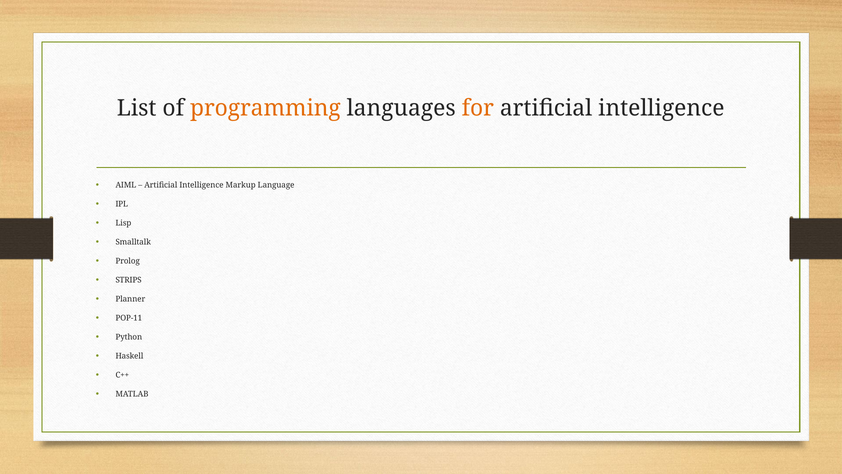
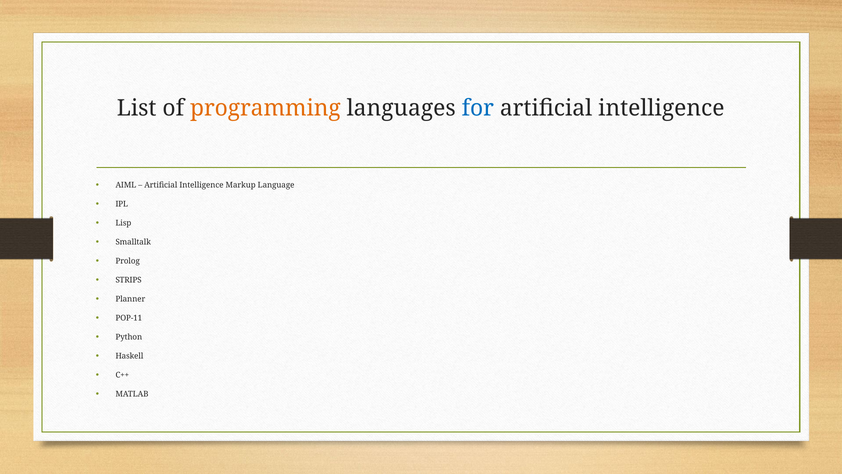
for colour: orange -> blue
